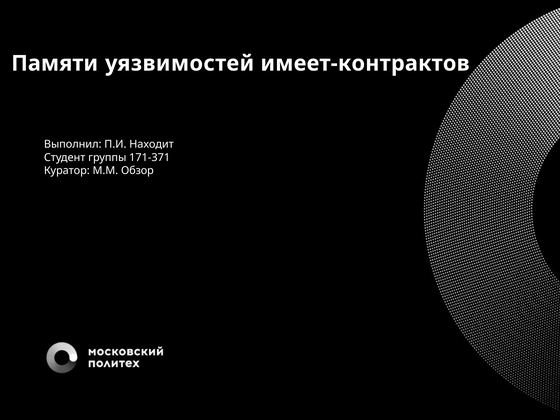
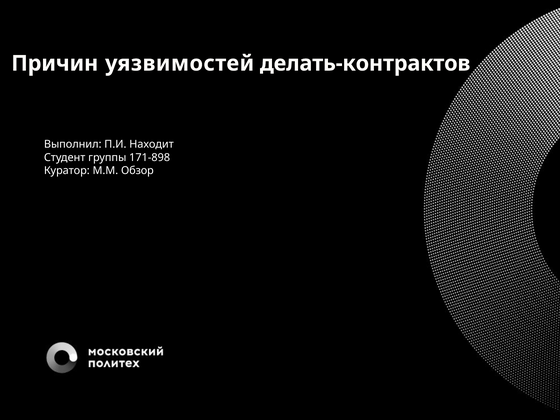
Памяти: Памяти -> Причин
имеет-контрактов: имеет-контрактов -> делать-контрактов
171-371: 171-371 -> 171-898
